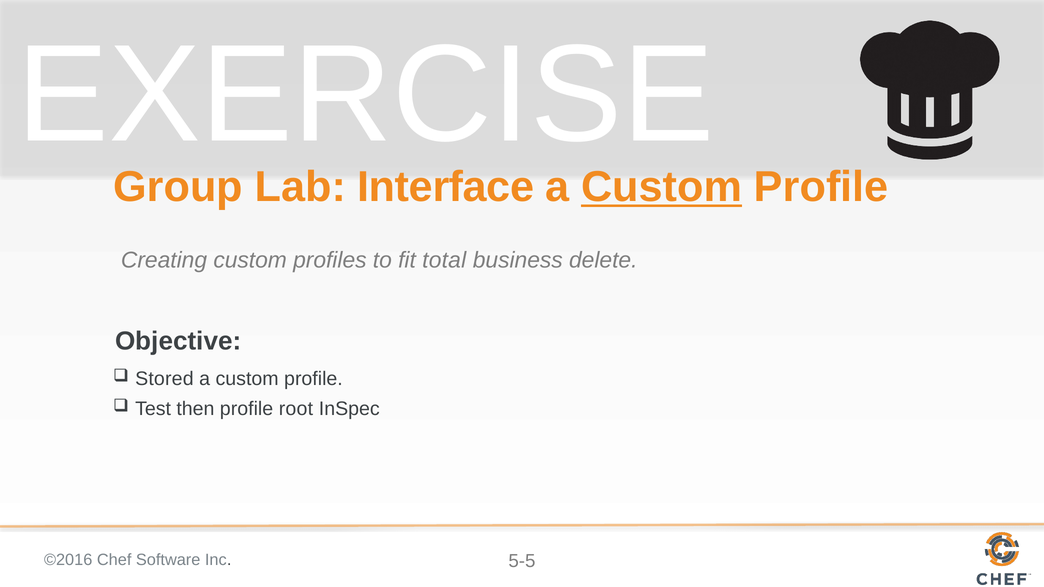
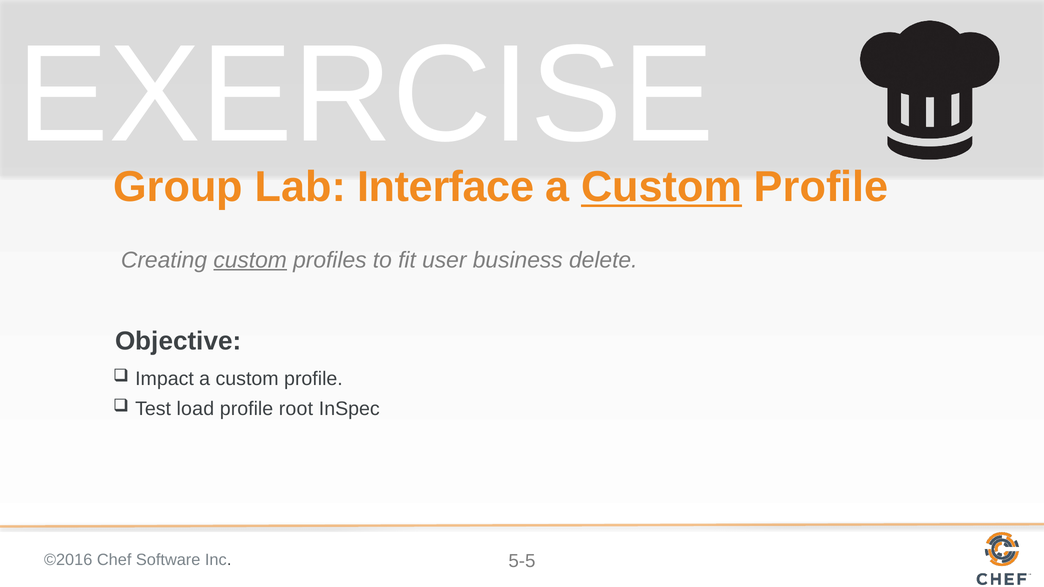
custom at (250, 260) underline: none -> present
total: total -> user
Stored: Stored -> Impact
then: then -> load
